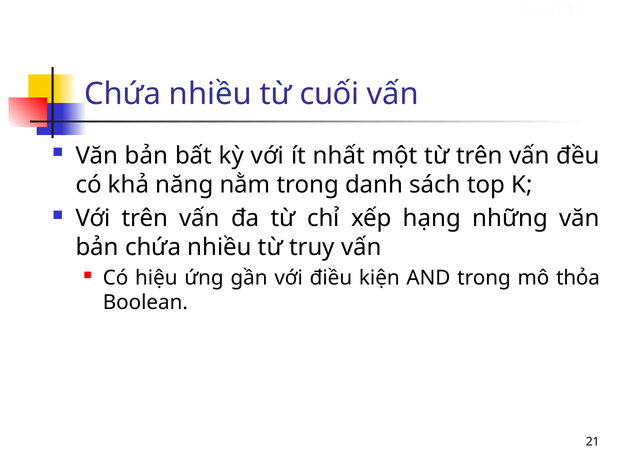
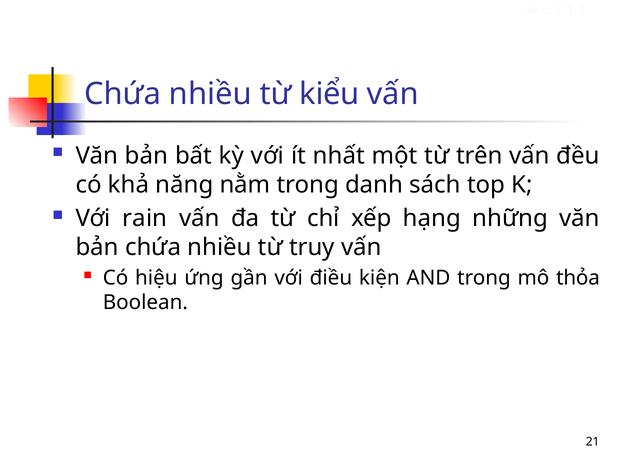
cuối: cuối -> kiểu
Với trên: trên -> rain
